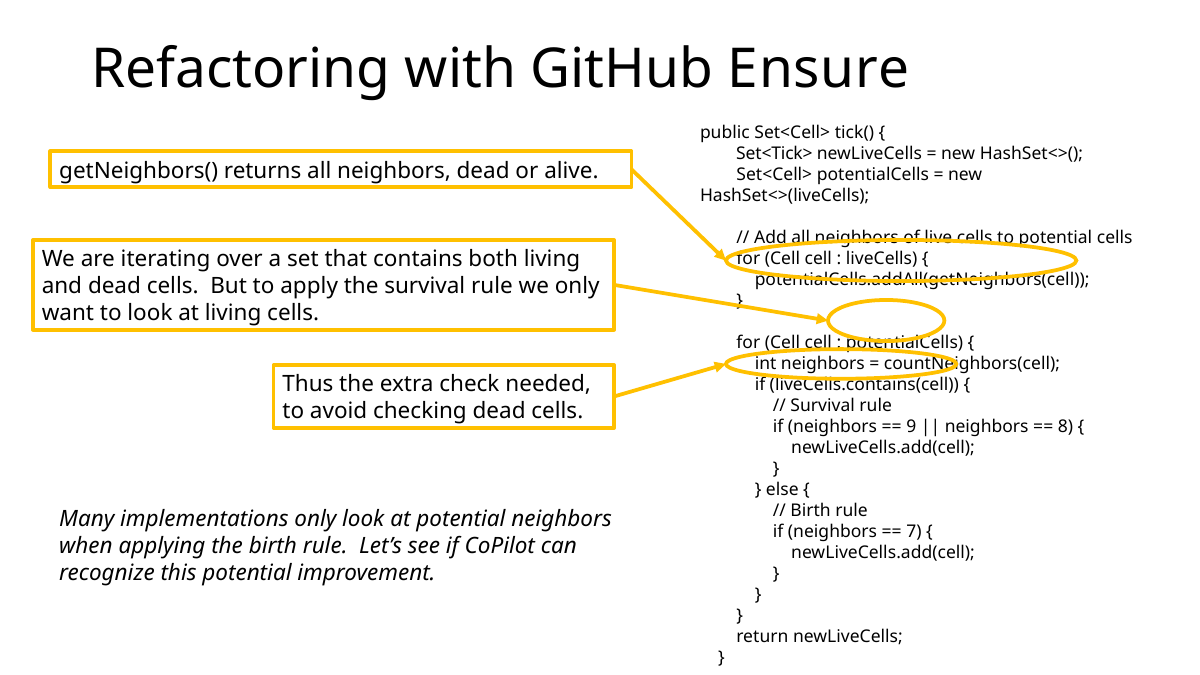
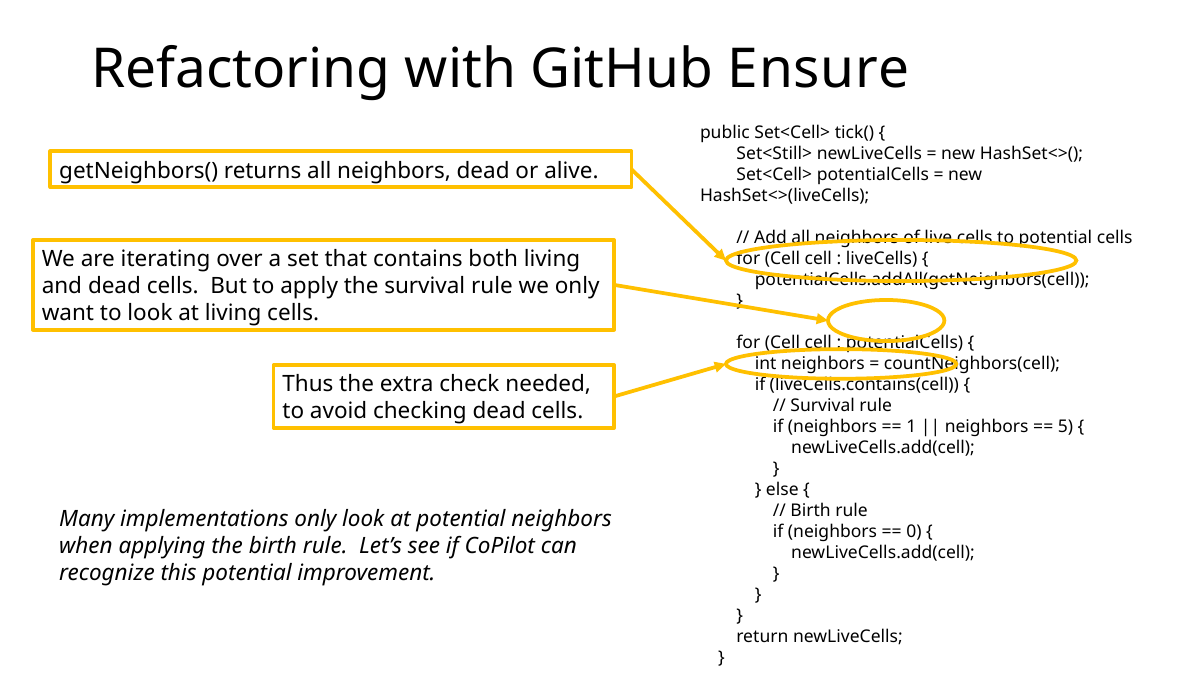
Set<Tick>: Set<Tick> -> Set<Still>
9: 9 -> 1
8: 8 -> 5
7: 7 -> 0
